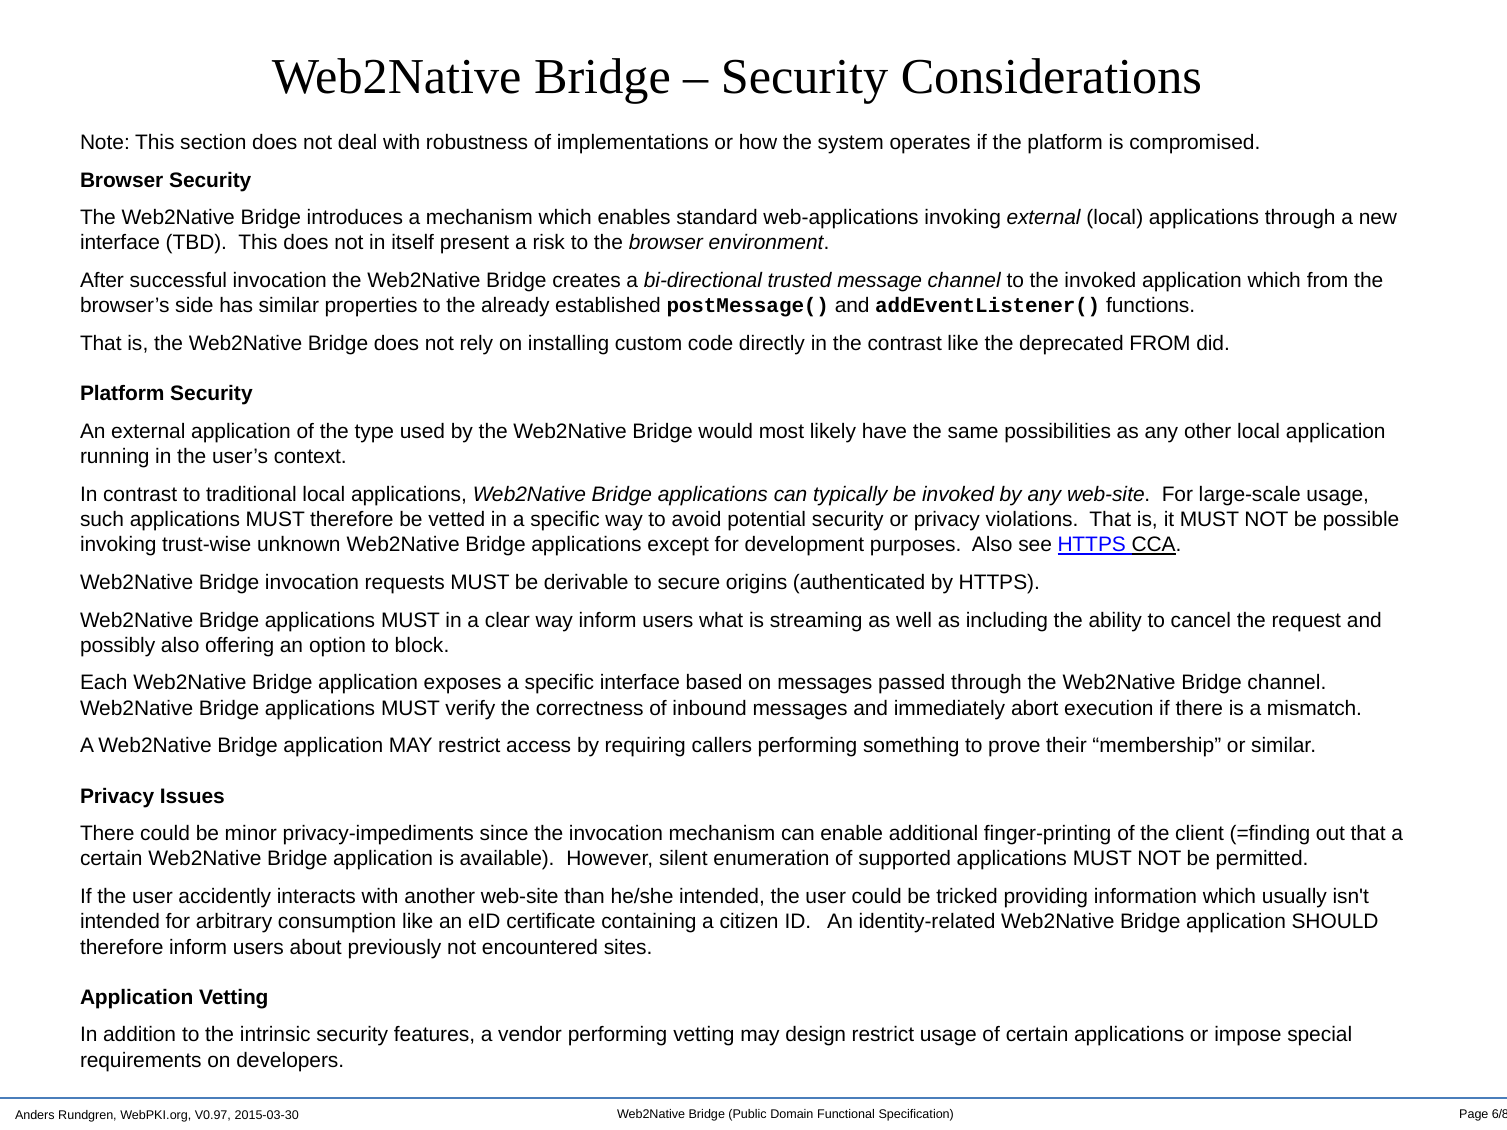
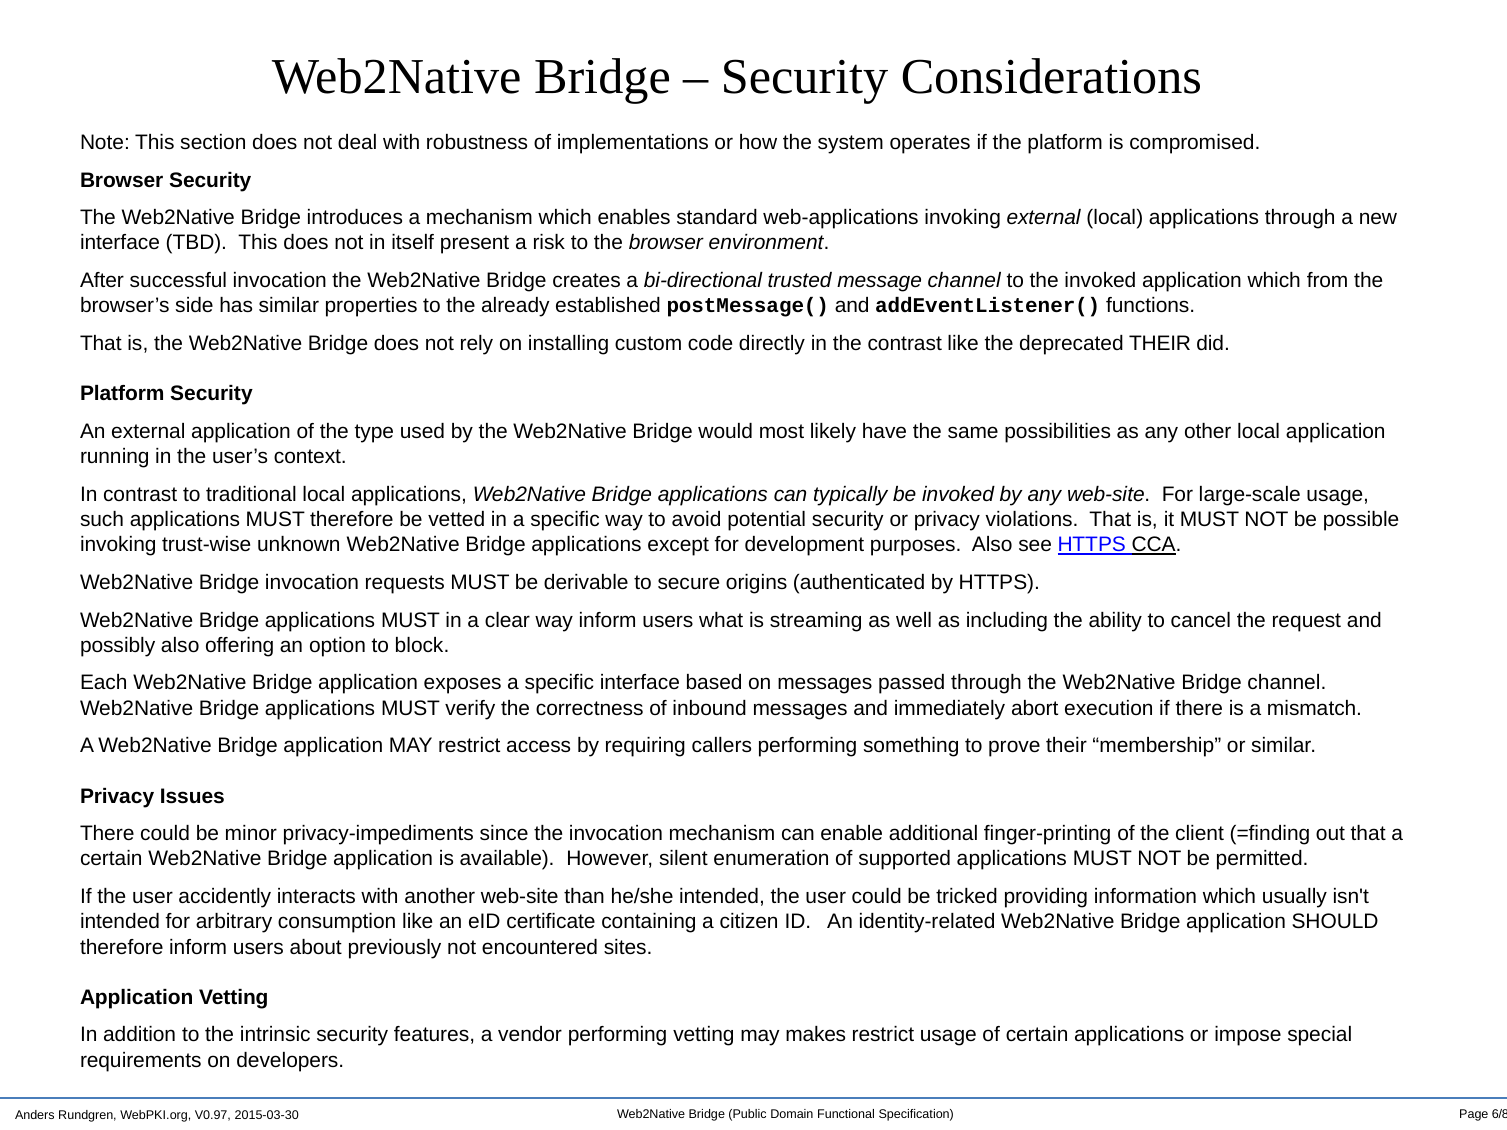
deprecated FROM: FROM -> THEIR
design: design -> makes
